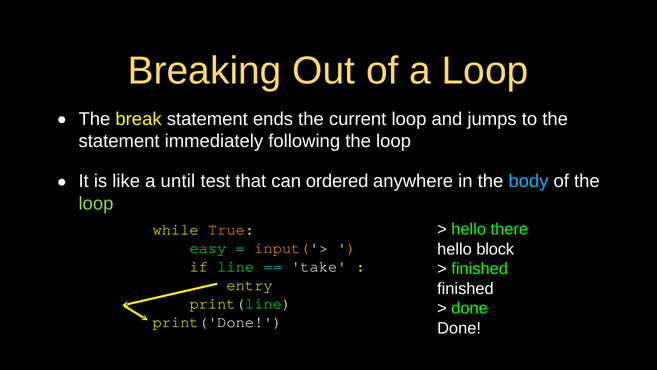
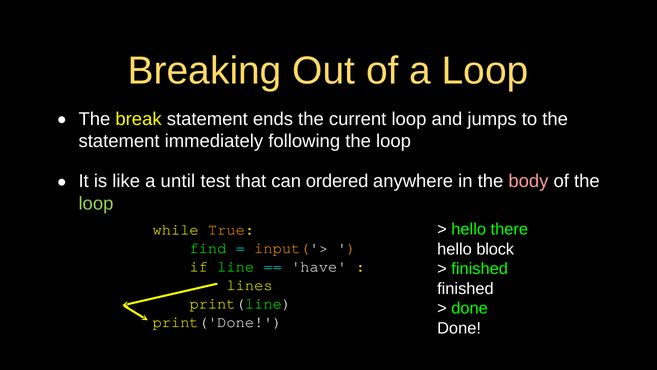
body colour: light blue -> pink
easy: easy -> find
take: take -> have
entry: entry -> lines
